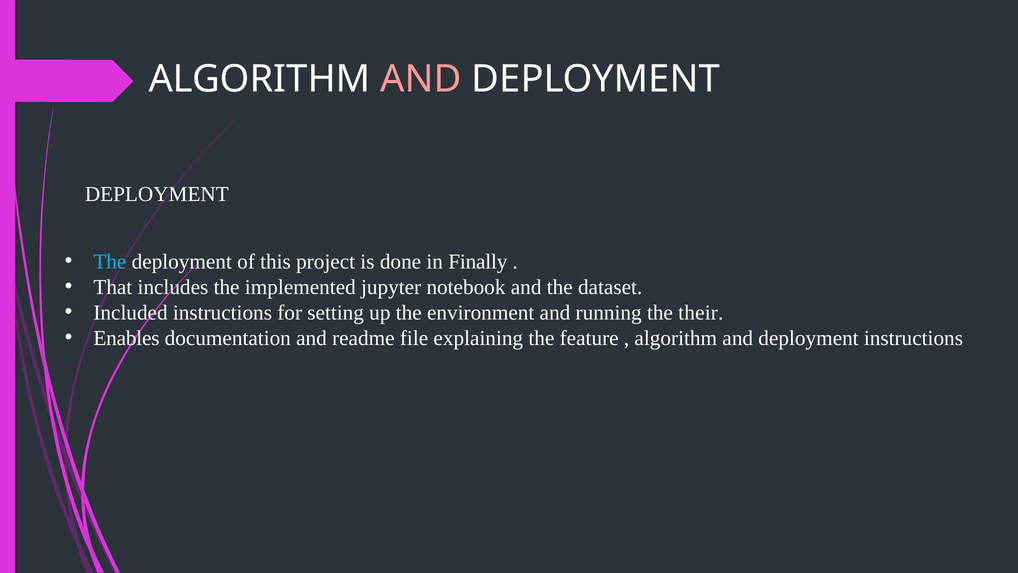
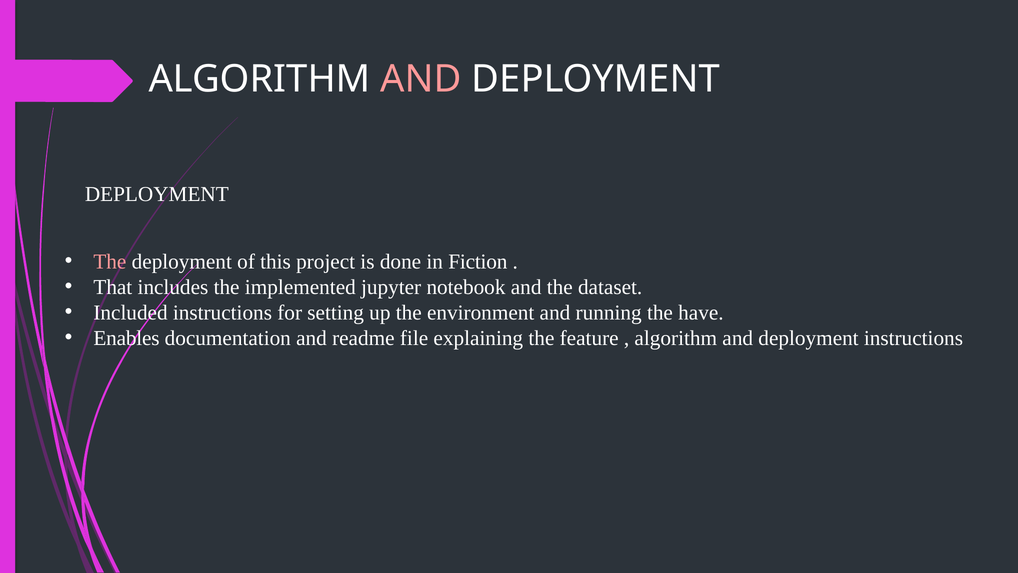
The at (110, 261) colour: light blue -> pink
Finally: Finally -> Fiction
their: their -> have
